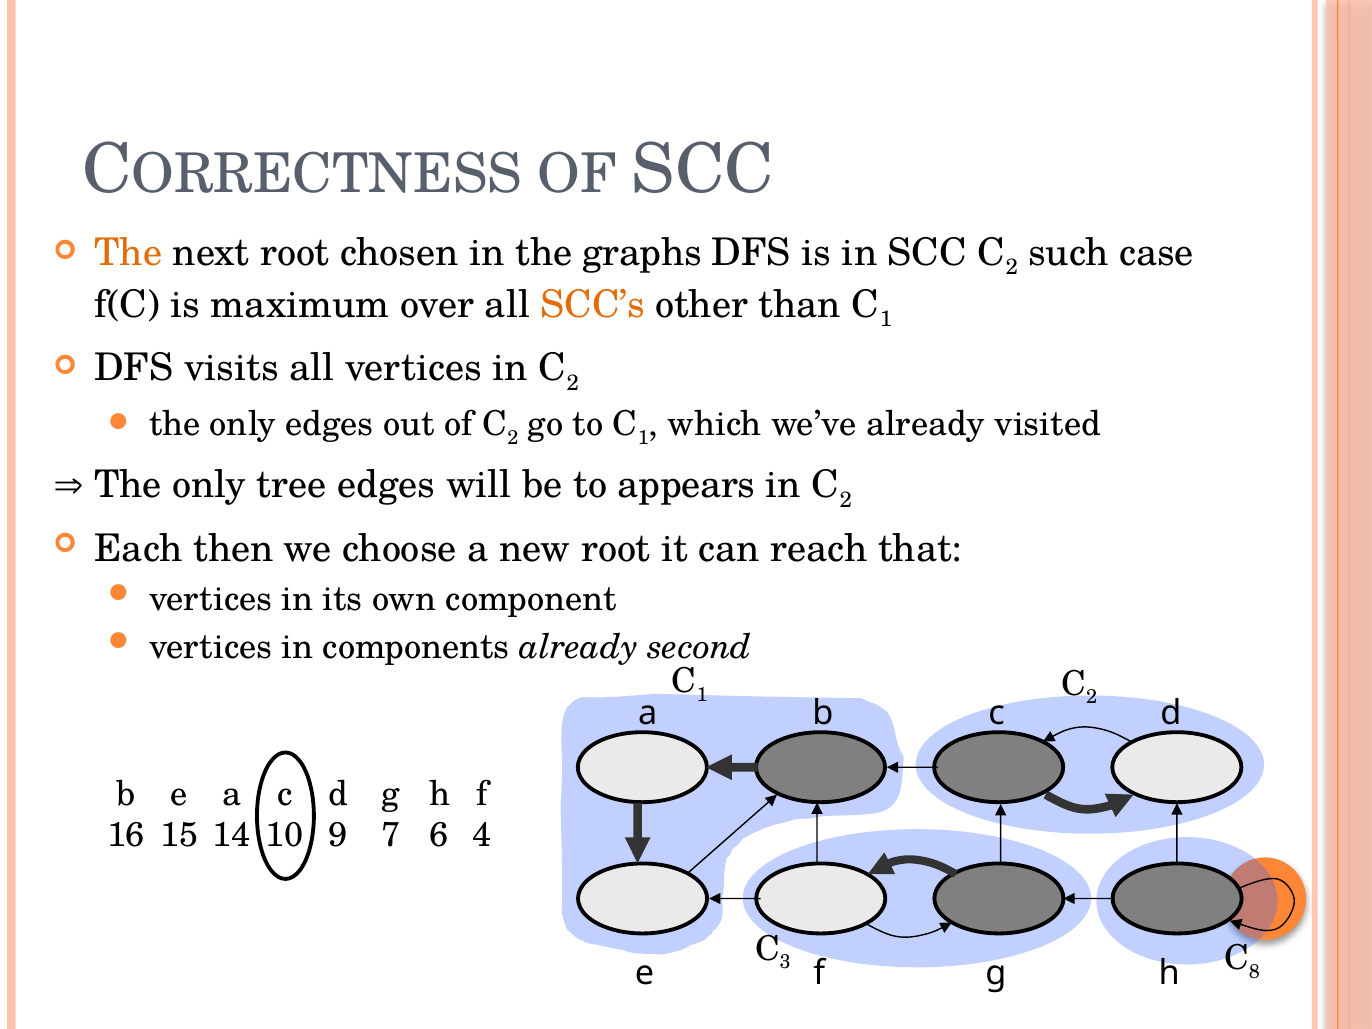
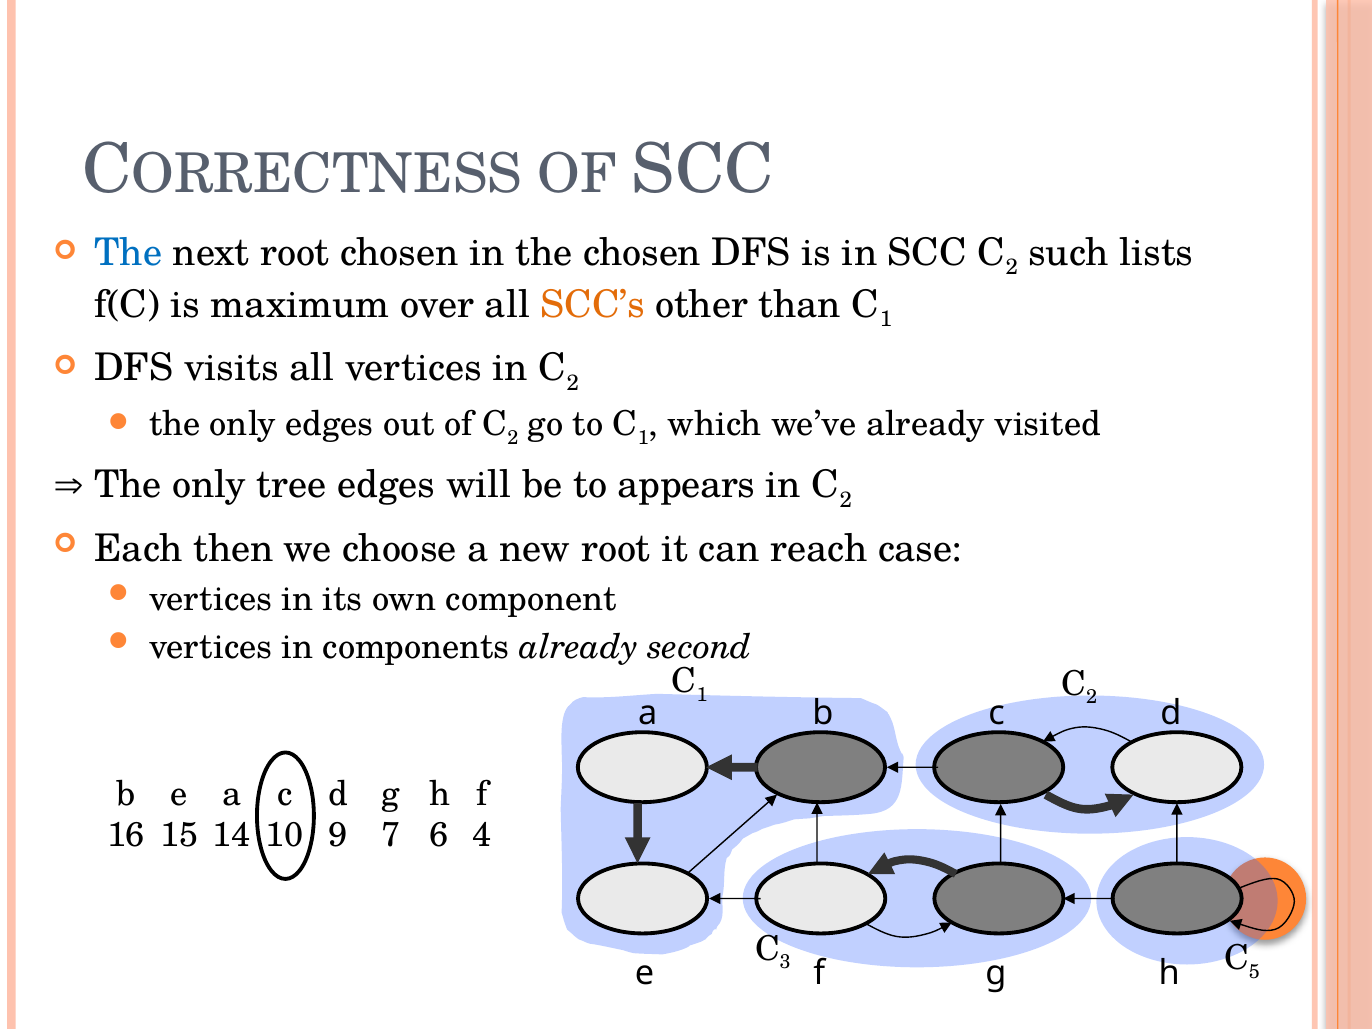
The at (128, 253) colour: orange -> blue
the graphs: graphs -> chosen
case: case -> lists
that: that -> case
8: 8 -> 5
